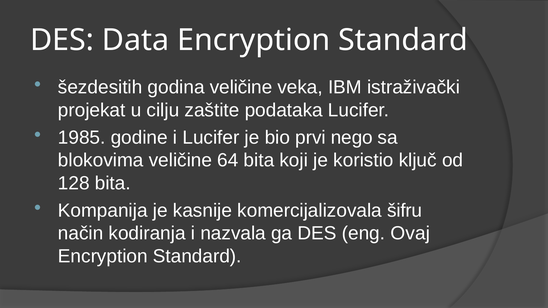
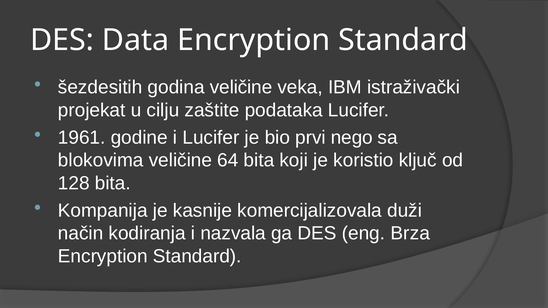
1985: 1985 -> 1961
šifru: šifru -> duži
Ovaj: Ovaj -> Brza
